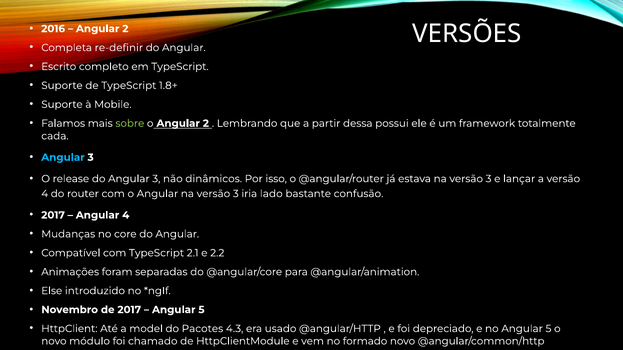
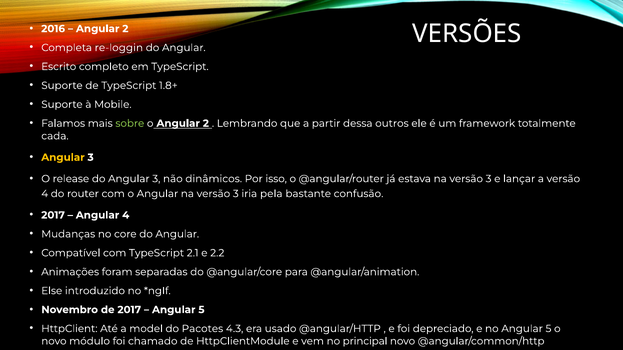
re-definir: re-definir -> re-loggin
possui: possui -> outros
Angular at (63, 158) colour: light blue -> yellow
lado: lado -> pela
formado: formado -> principal
